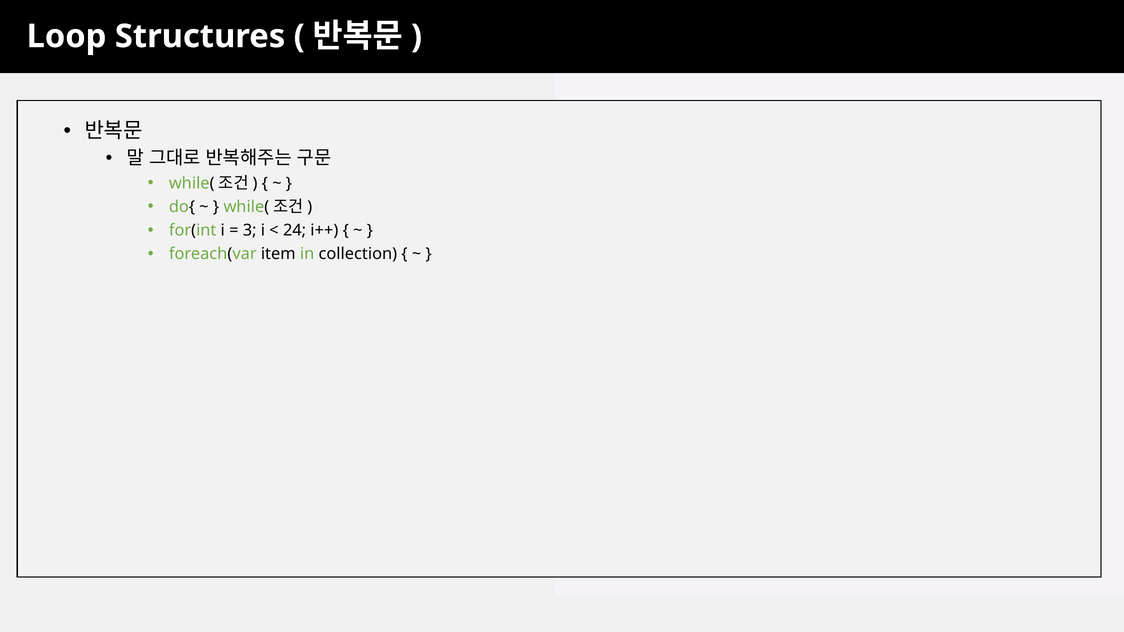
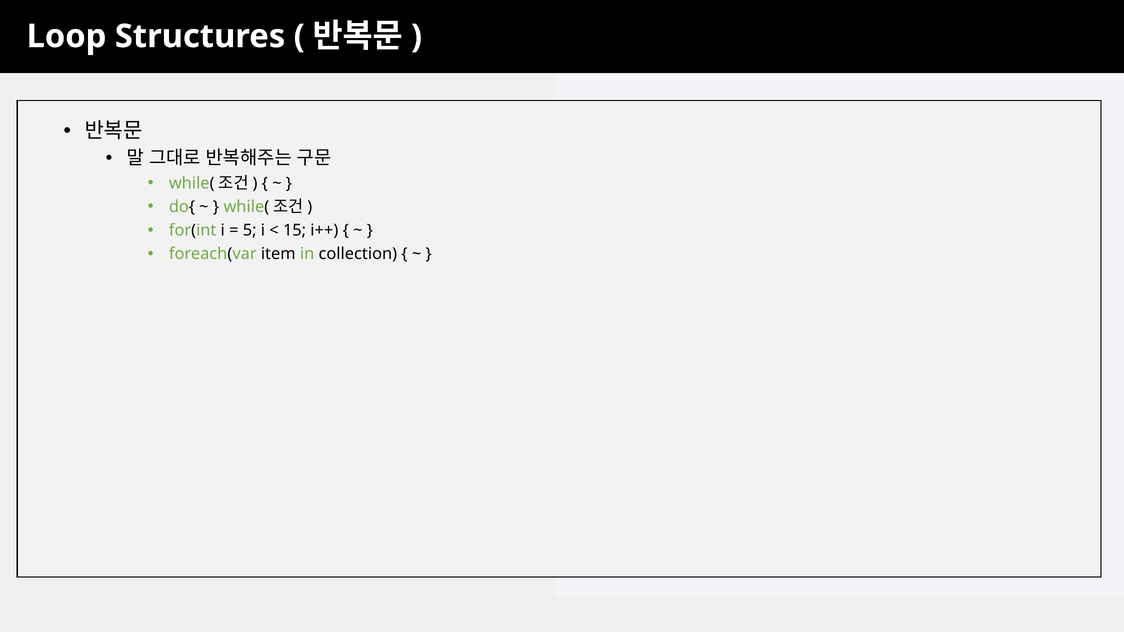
3: 3 -> 5
24: 24 -> 15
